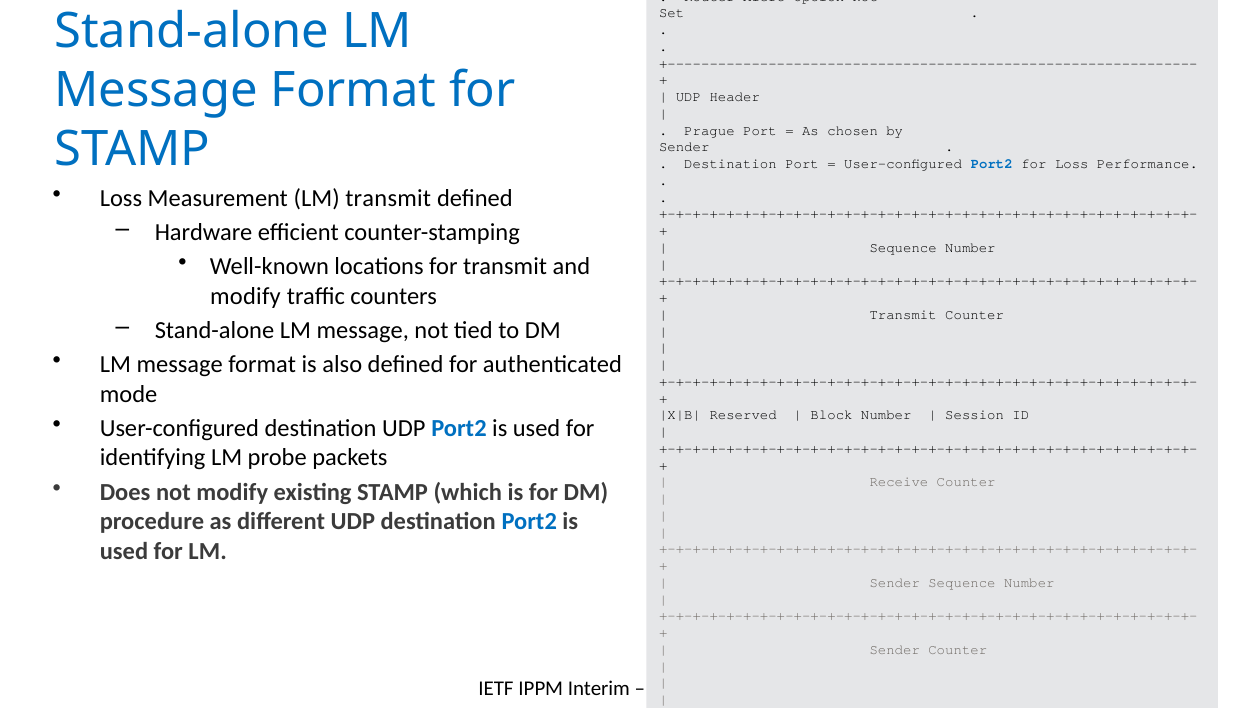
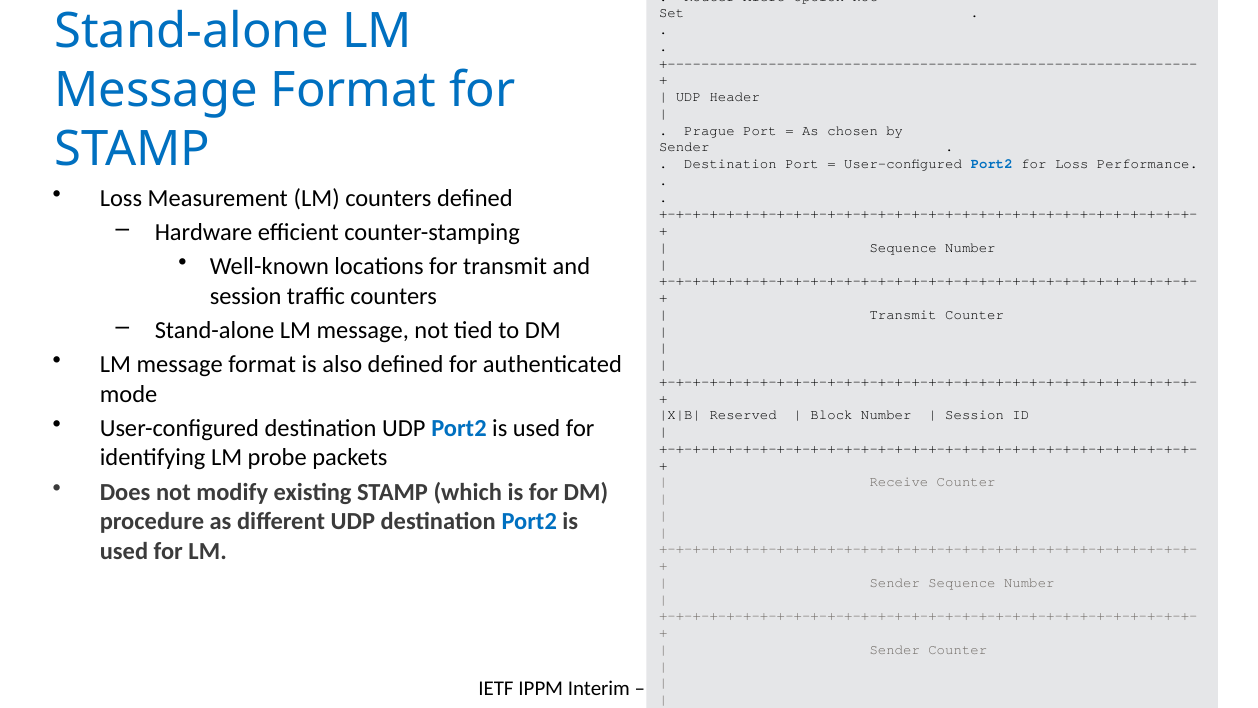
LM transmit: transmit -> counters
modify at (245, 296): modify -> session
